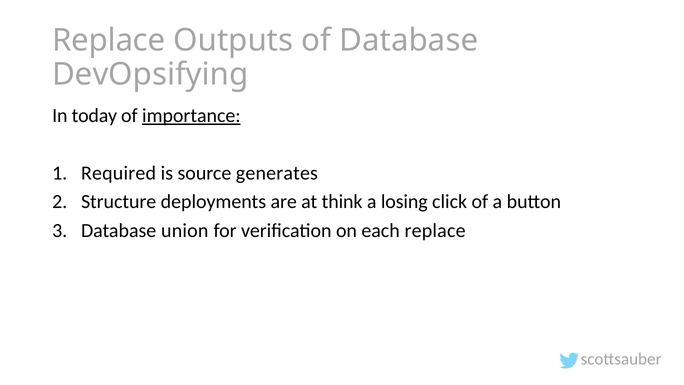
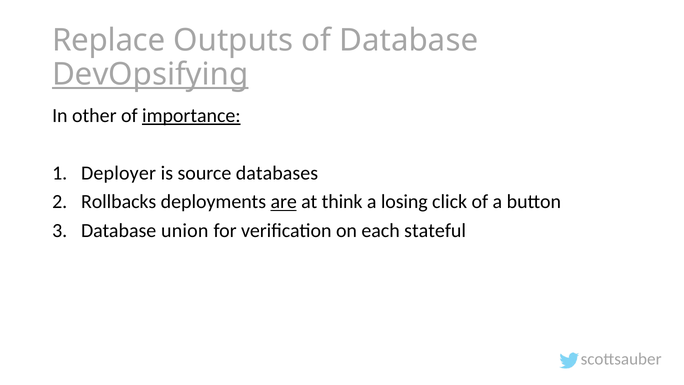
DevOpsifying underline: none -> present
today: today -> other
Required: Required -> Deployer
generates: generates -> databases
Structure: Structure -> Rollbacks
are underline: none -> present
each replace: replace -> stateful
